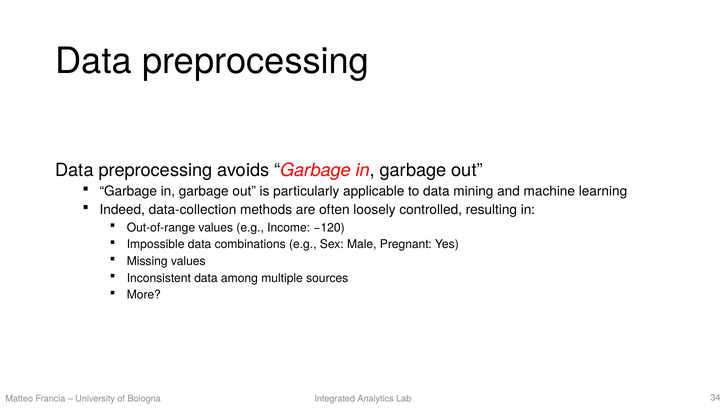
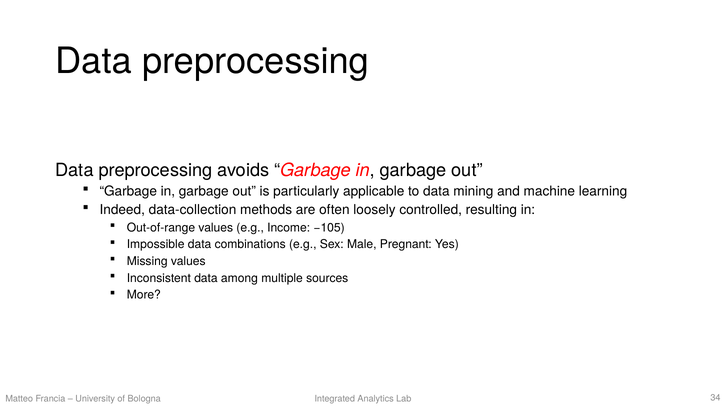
−120: −120 -> −105
